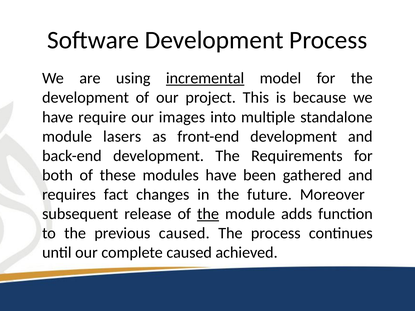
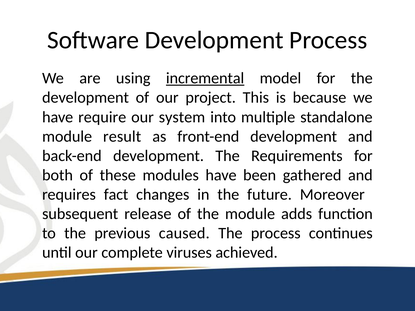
images: images -> system
lasers: lasers -> result
the at (208, 214) underline: present -> none
complete caused: caused -> viruses
